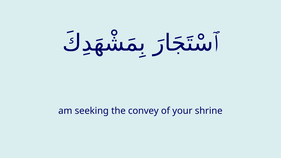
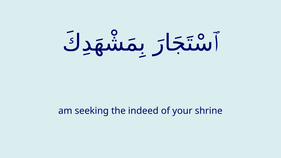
convey: convey -> indeed
